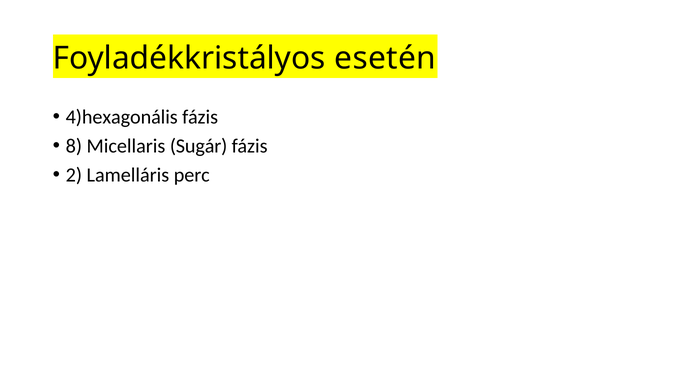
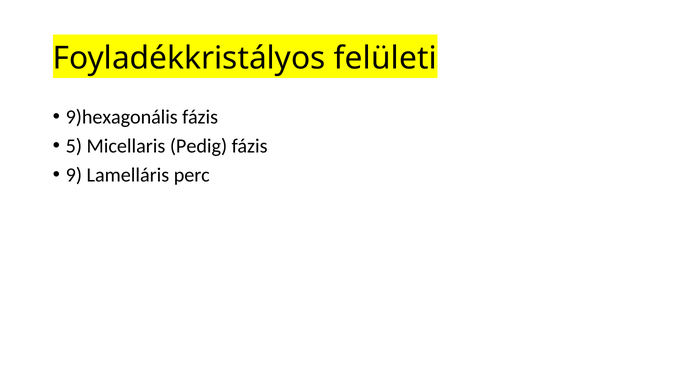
esetén: esetén -> felületi
4)hexagonális: 4)hexagonális -> 9)hexagonális
8: 8 -> 5
Sugár: Sugár -> Pedig
2: 2 -> 9
